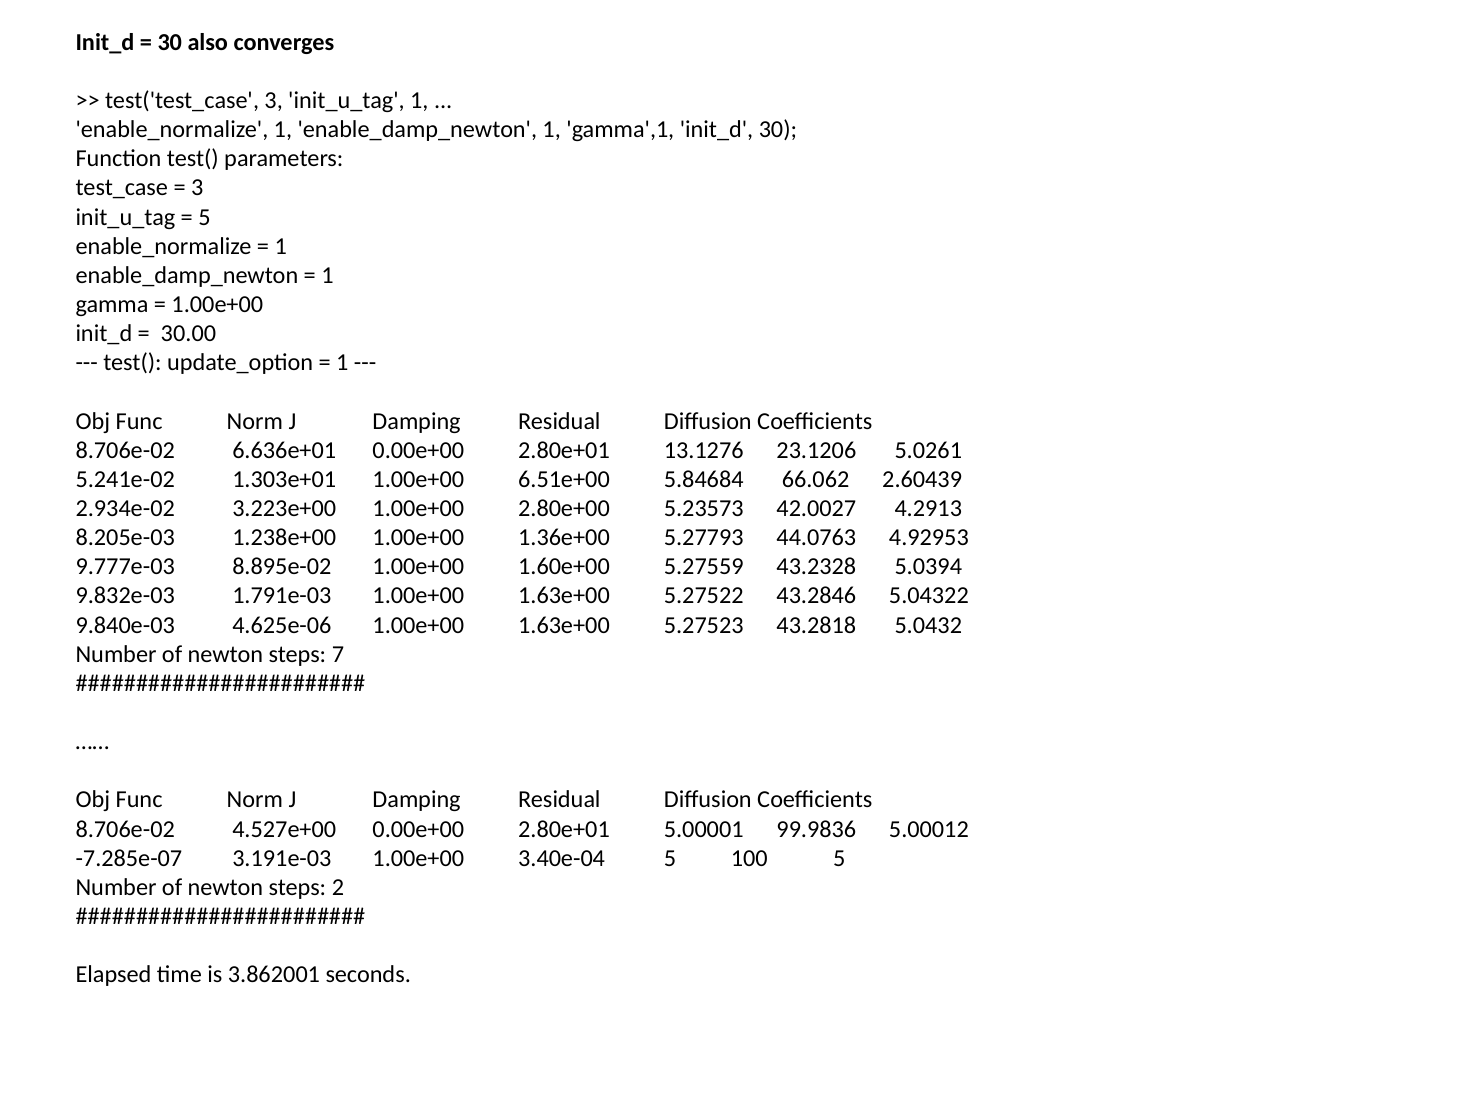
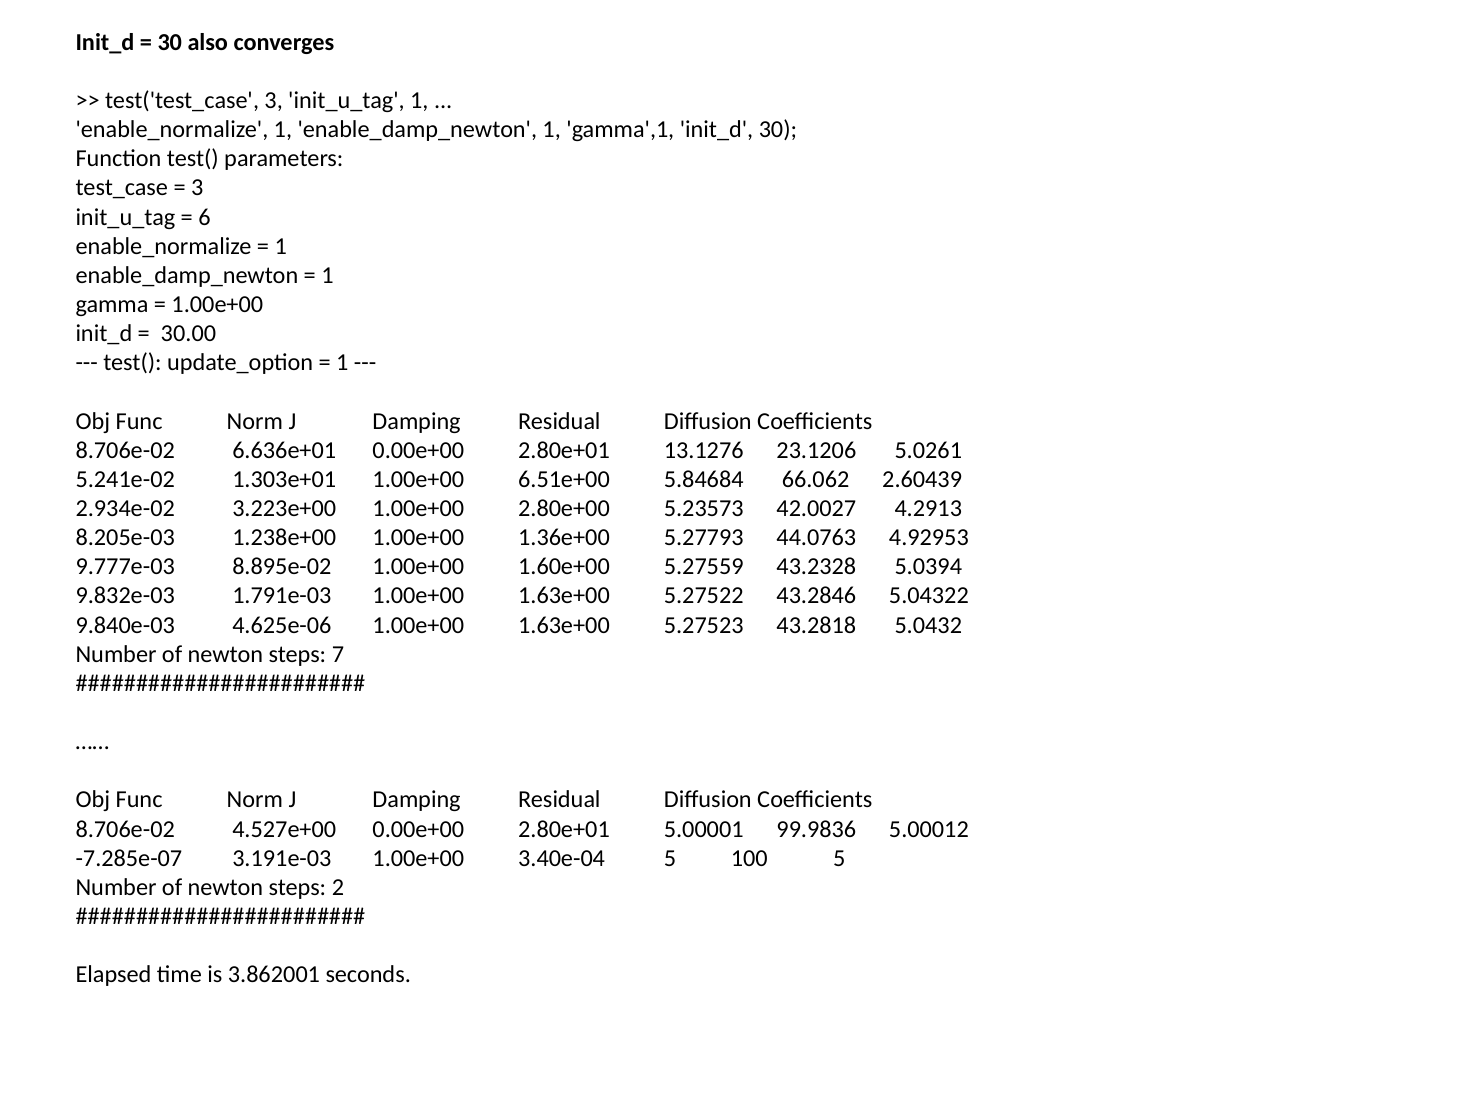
5 at (204, 217): 5 -> 6
